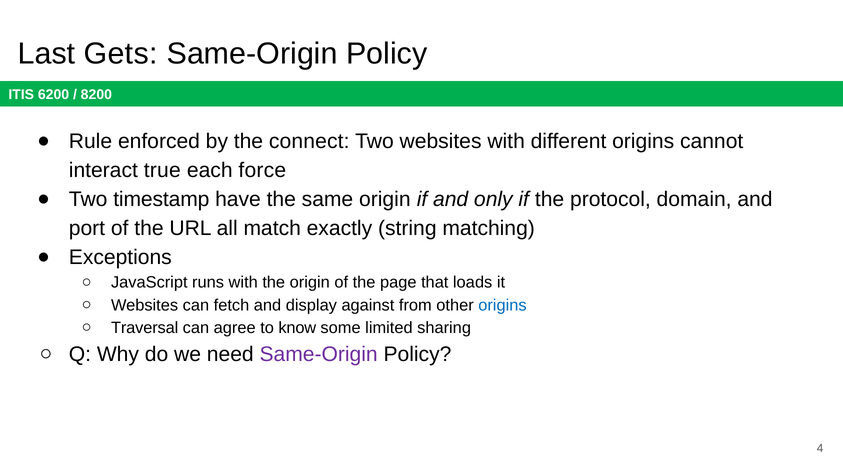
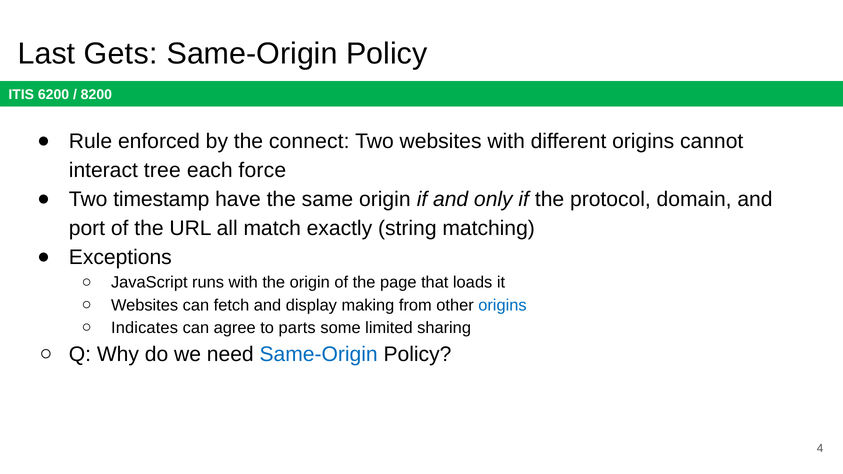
true: true -> tree
against: against -> making
Traversal: Traversal -> Indicates
know: know -> parts
Same-Origin at (319, 355) colour: purple -> blue
